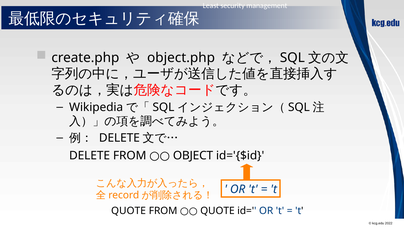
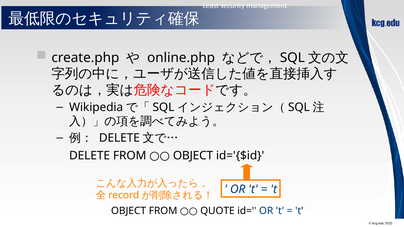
object.php: object.php -> online.php
QUOTE at (129, 211): QUOTE -> OBJECT
